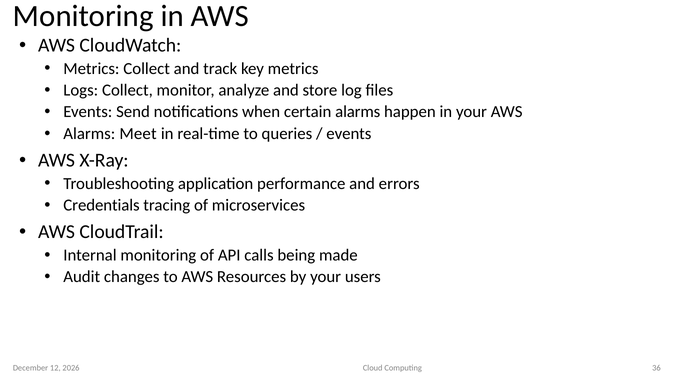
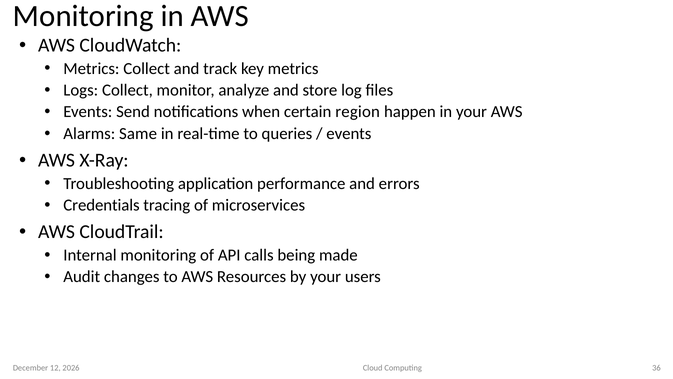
certain alarms: alarms -> region
Meet: Meet -> Same
